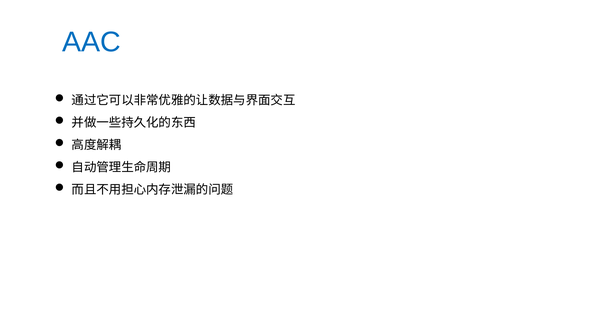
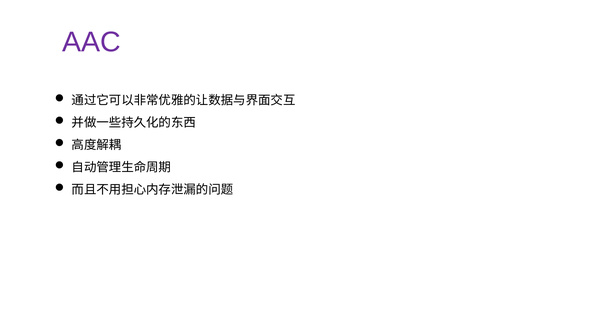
AAC colour: blue -> purple
